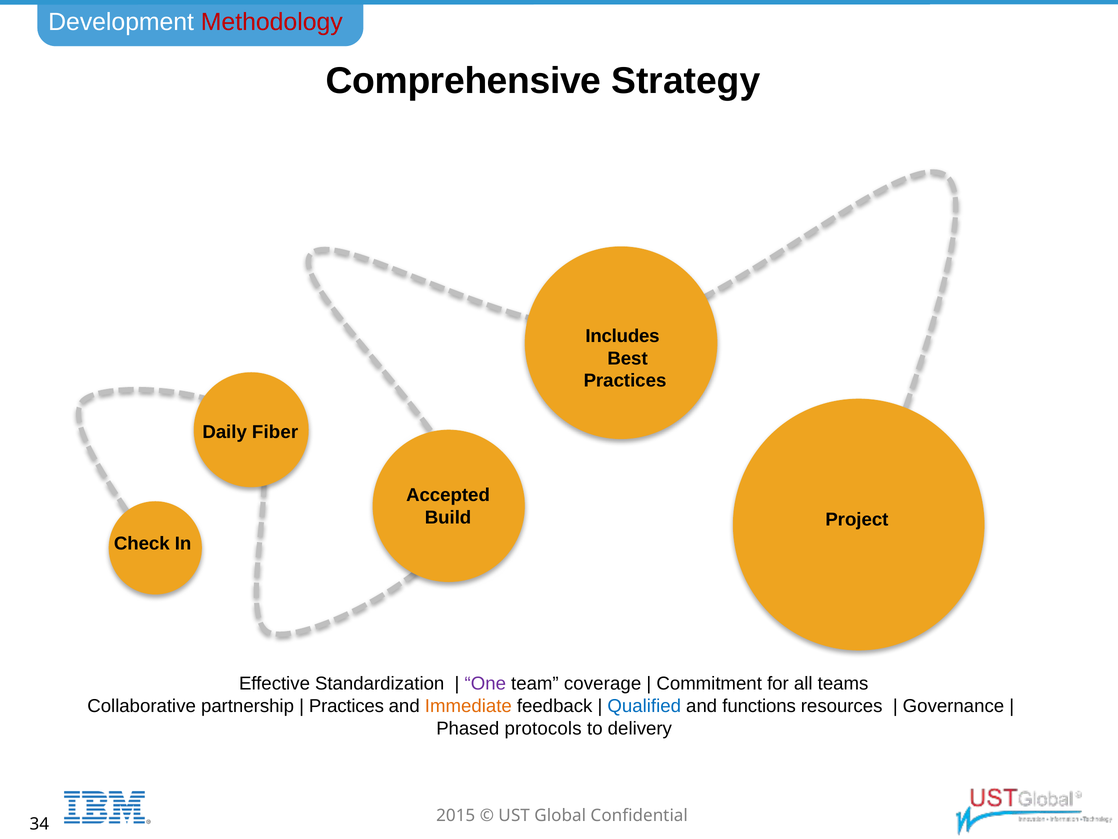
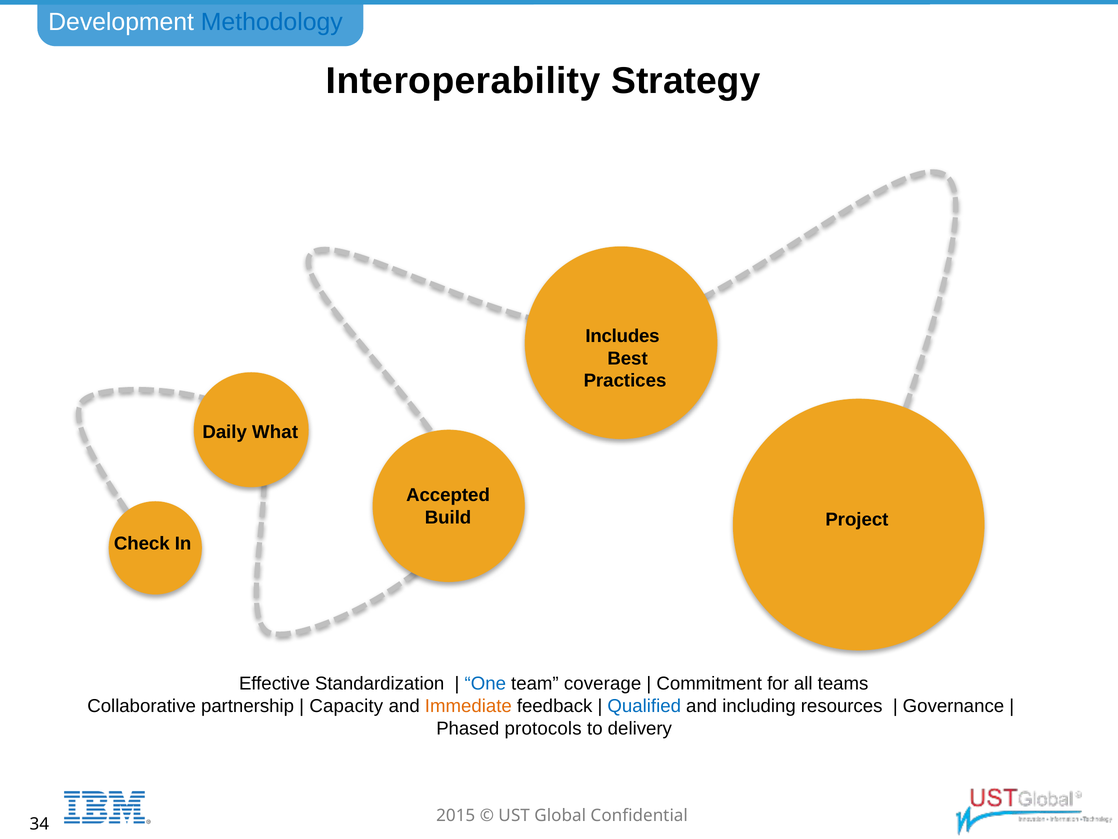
Methodology colour: red -> blue
Comprehensive: Comprehensive -> Interoperability
Fiber: Fiber -> What
One colour: purple -> blue
Practices at (346, 706): Practices -> Capacity
functions: functions -> including
